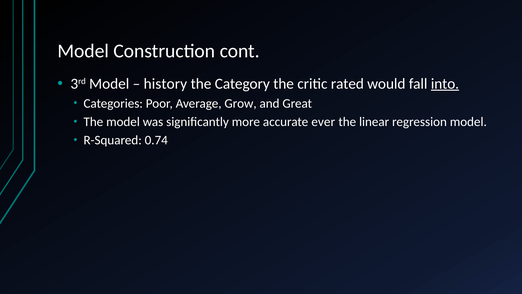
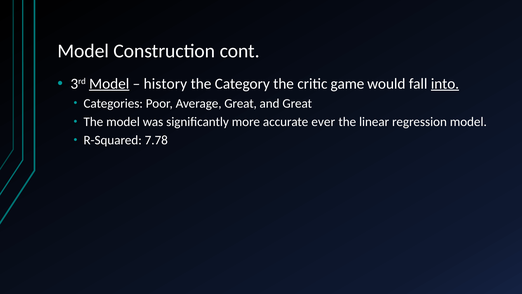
Model at (109, 84) underline: none -> present
rated: rated -> game
Average Grow: Grow -> Great
0.74: 0.74 -> 7.78
